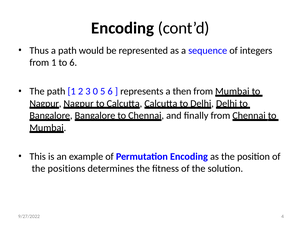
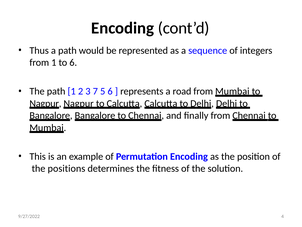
0: 0 -> 7
then: then -> road
